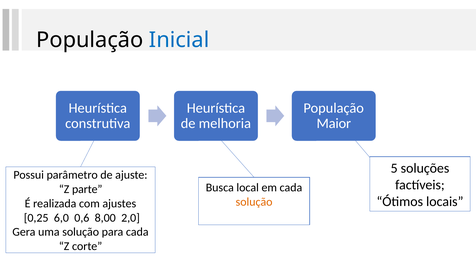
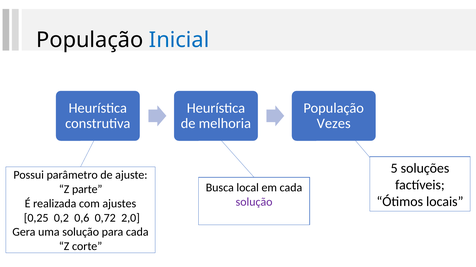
Maior: Maior -> Vezes
solução at (254, 202) colour: orange -> purple
6,0: 6,0 -> 0,2
8,00: 8,00 -> 0,72
